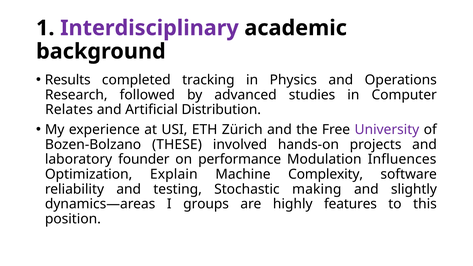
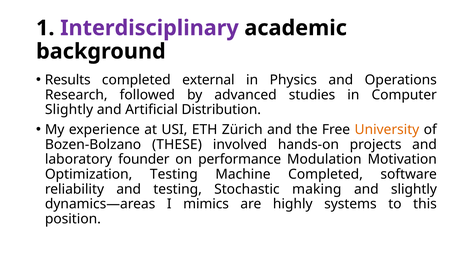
tracking: tracking -> external
Relates at (69, 110): Relates -> Slightly
University colour: purple -> orange
Influences: Influences -> Motivation
Optimization Explain: Explain -> Testing
Machine Complexity: Complexity -> Completed
groups: groups -> mimics
features: features -> systems
